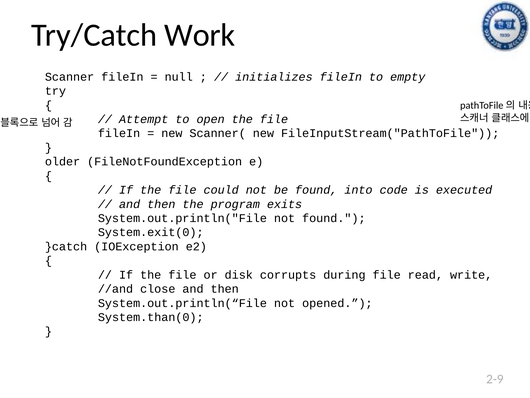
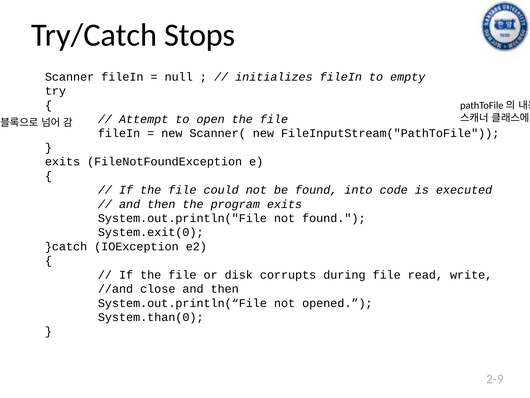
Work: Work -> Stops
older at (63, 162): older -> exits
